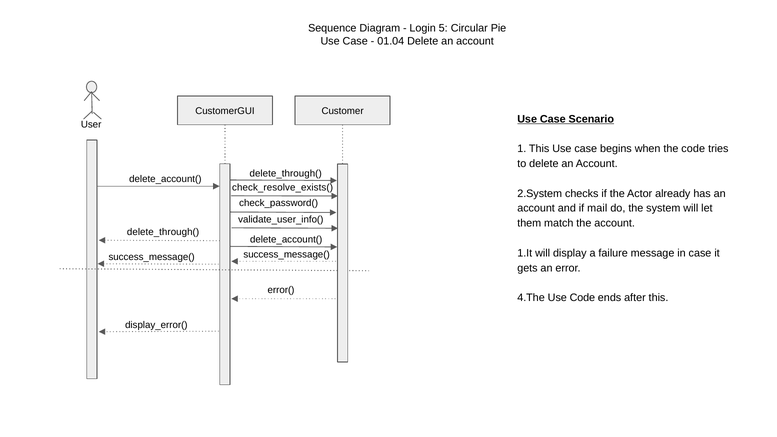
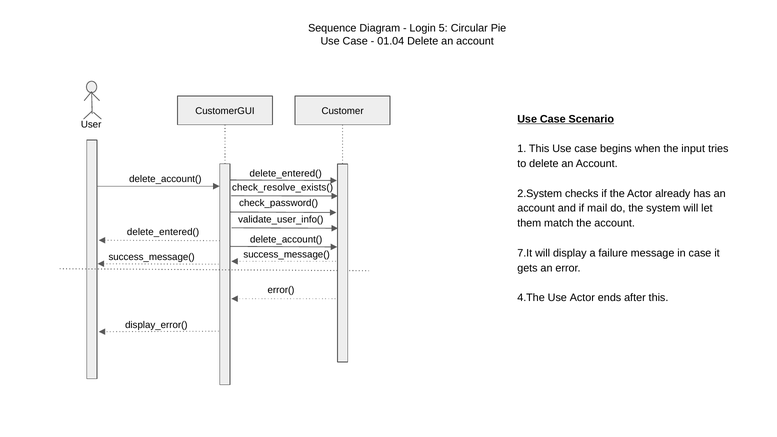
the code: code -> input
delete_through( at (286, 173): delete_through( -> delete_entered(
delete_through( at (163, 232): delete_through( -> delete_entered(
1.It: 1.It -> 7.It
Use Code: Code -> Actor
